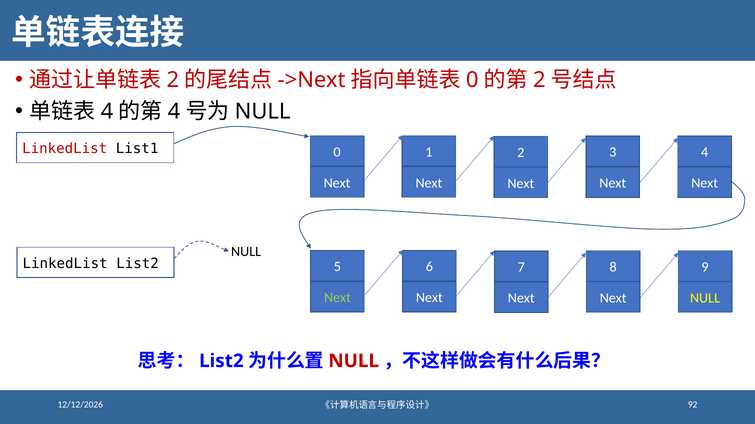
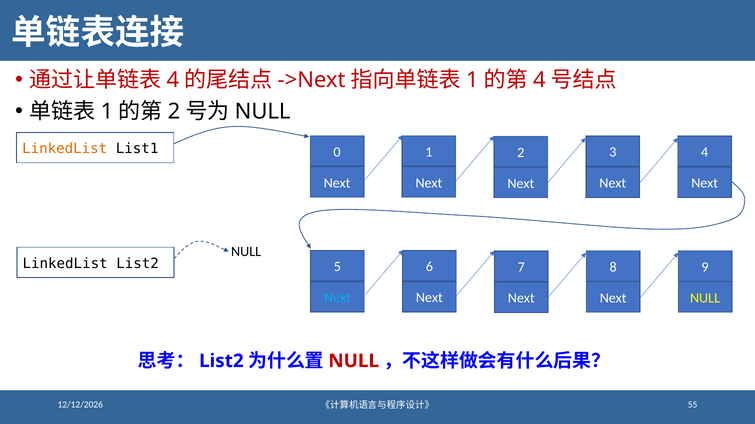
2 at (173, 80): 2 -> 4
0 at (472, 80): 0 -> 1
2 at (539, 80): 2 -> 4
4 at (107, 112): 4 -> 1
4 at (174, 112): 4 -> 2
LinkedList at (65, 149) colour: red -> orange
Next at (337, 298) colour: light green -> light blue
92: 92 -> 55
